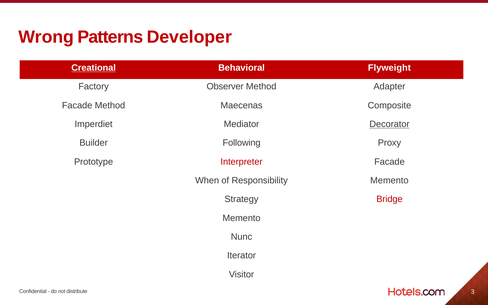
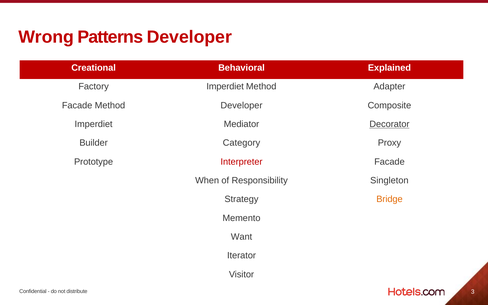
Creational underline: present -> none
Flyweight: Flyweight -> Explained
Factory Observer: Observer -> Imperdiet
Method Maecenas: Maecenas -> Developer
Following: Following -> Category
Responsibility Memento: Memento -> Singleton
Bridge colour: red -> orange
Nunc: Nunc -> Want
